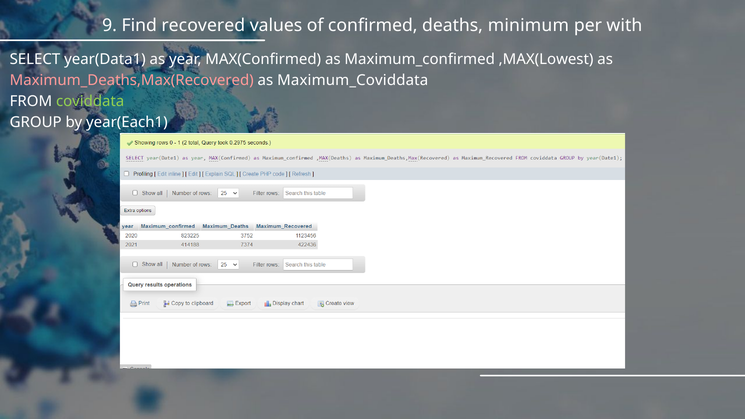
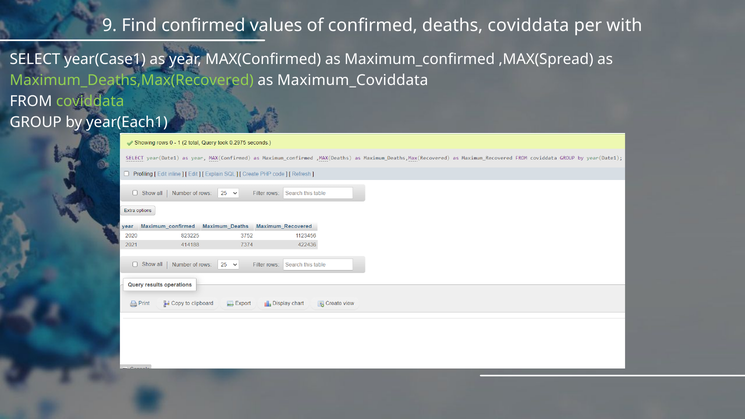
Find recovered: recovered -> confirmed
deaths minimum: minimum -> coviddata
year(Data1: year(Data1 -> year(Case1
,MAX(Lowest: ,MAX(Lowest -> ,MAX(Spread
Maximum_Deaths,Max(Recovered colour: pink -> light green
